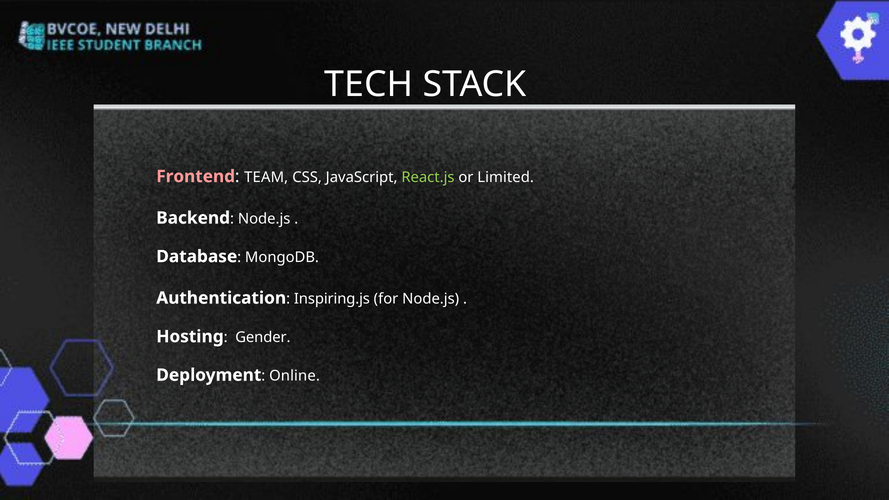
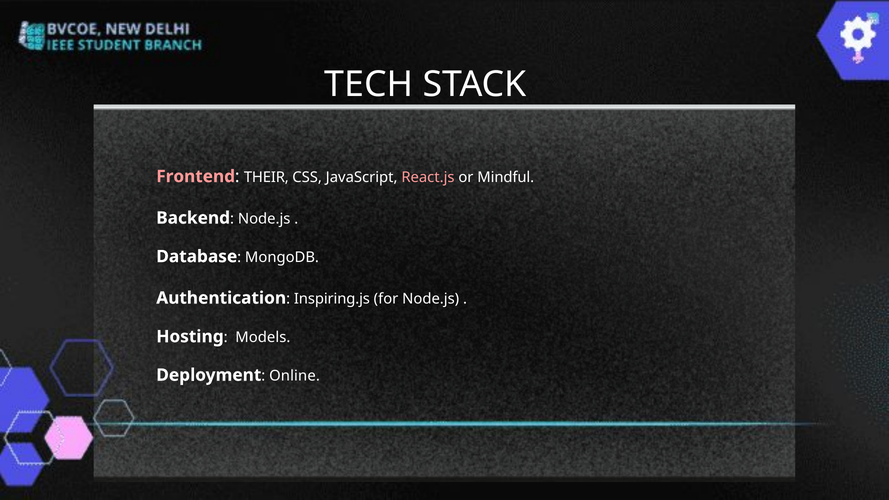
TEAM: TEAM -> THEIR
React.js colour: light green -> pink
Limited: Limited -> Mindful
Gender: Gender -> Models
